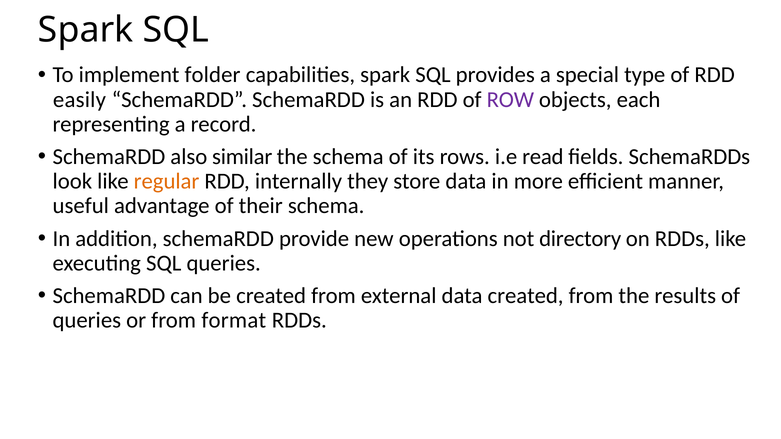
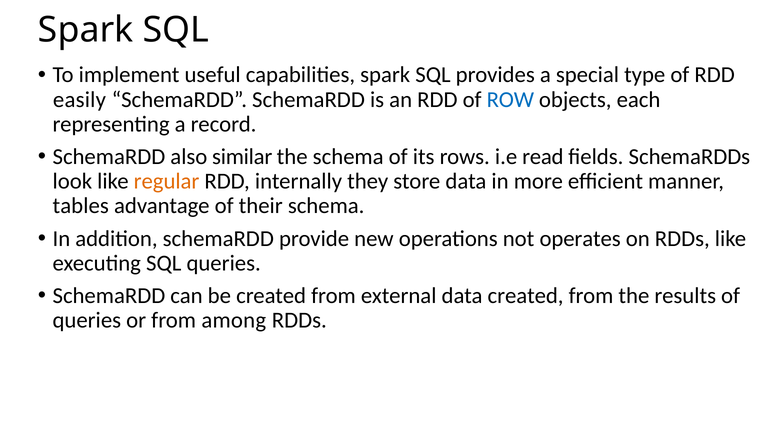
folder: folder -> useful
ROW colour: purple -> blue
useful: useful -> tables
directory: directory -> operates
format: format -> among
